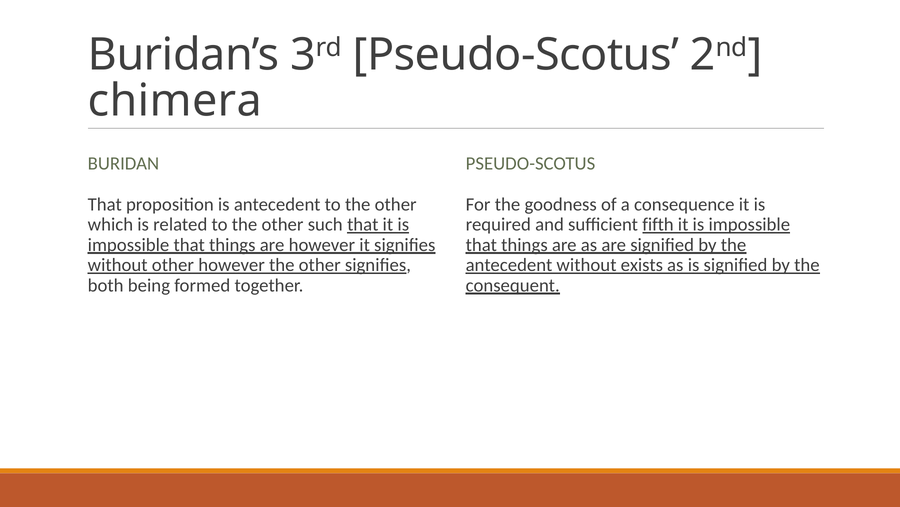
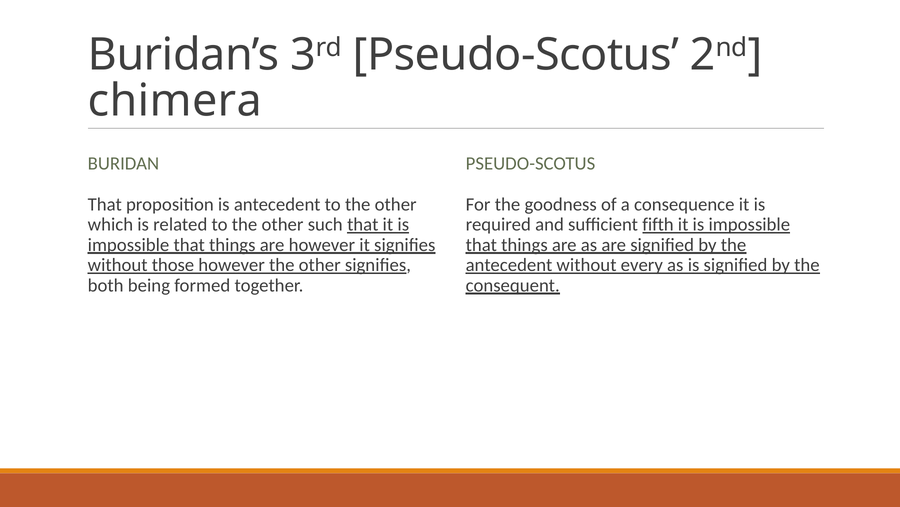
without other: other -> those
exists: exists -> every
